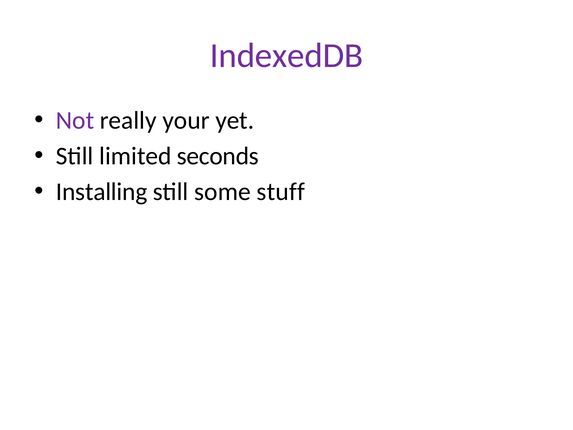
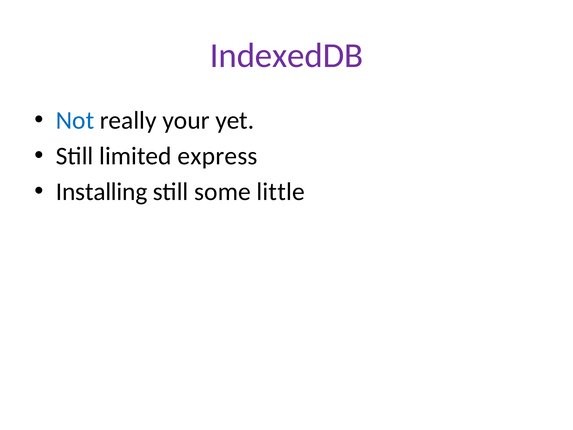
Not colour: purple -> blue
seconds: seconds -> express
stuff: stuff -> little
